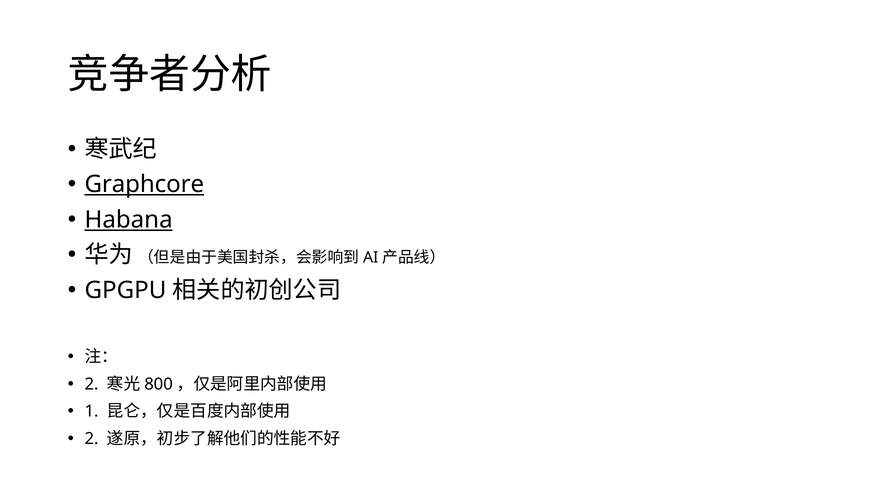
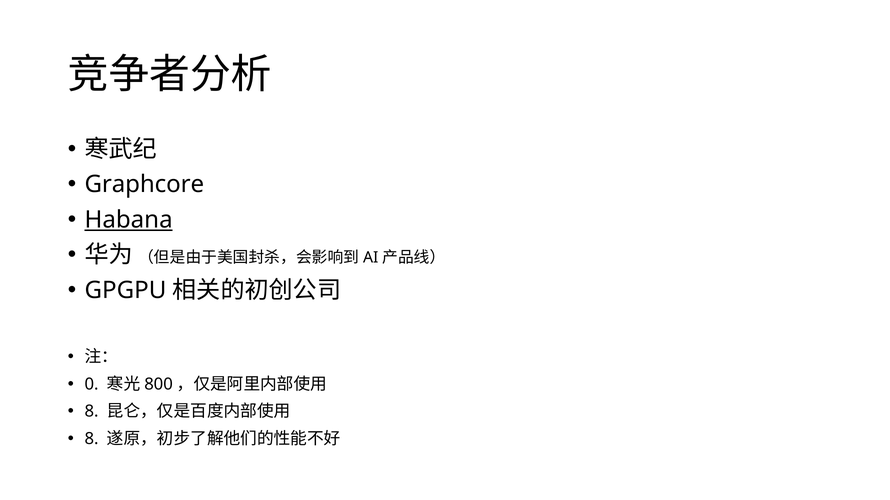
Graphcore underline: present -> none
2 at (92, 385): 2 -> 0
1 at (92, 412): 1 -> 8
2 at (92, 439): 2 -> 8
